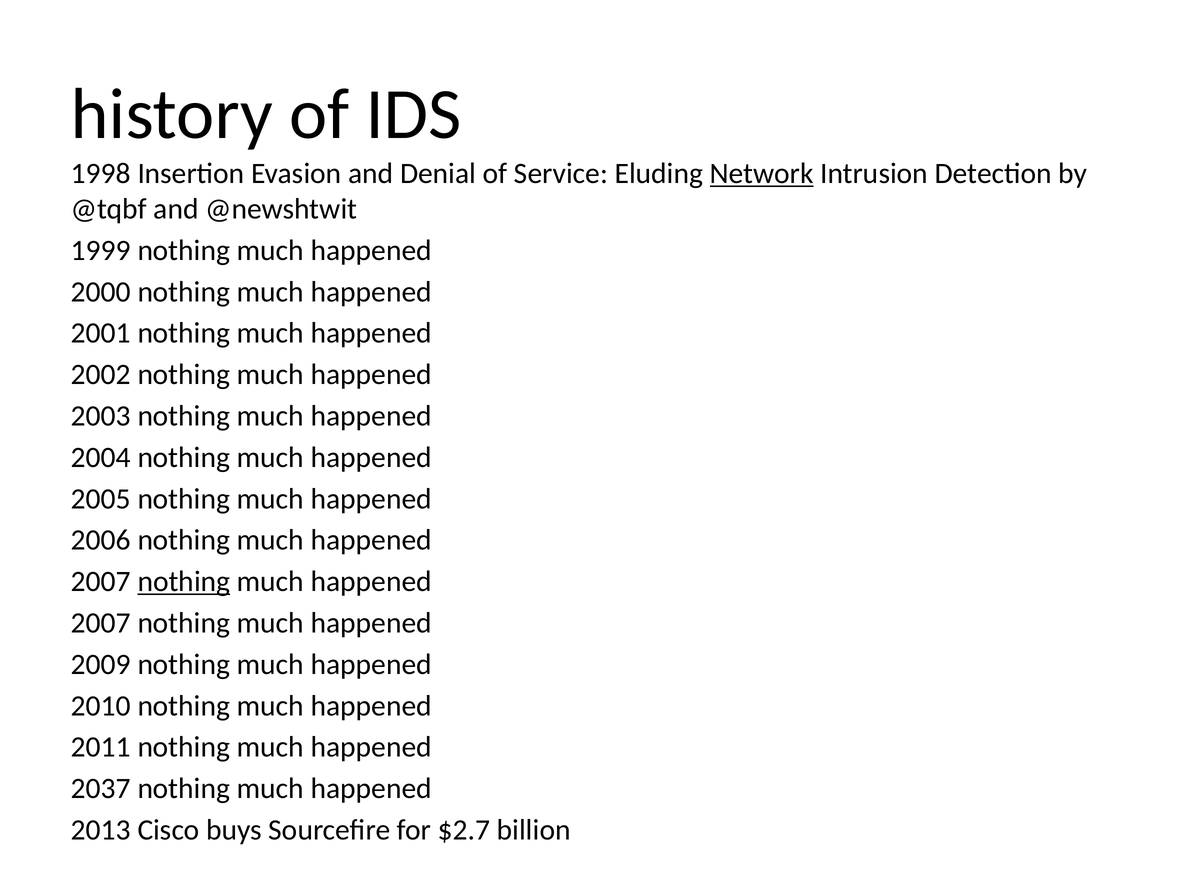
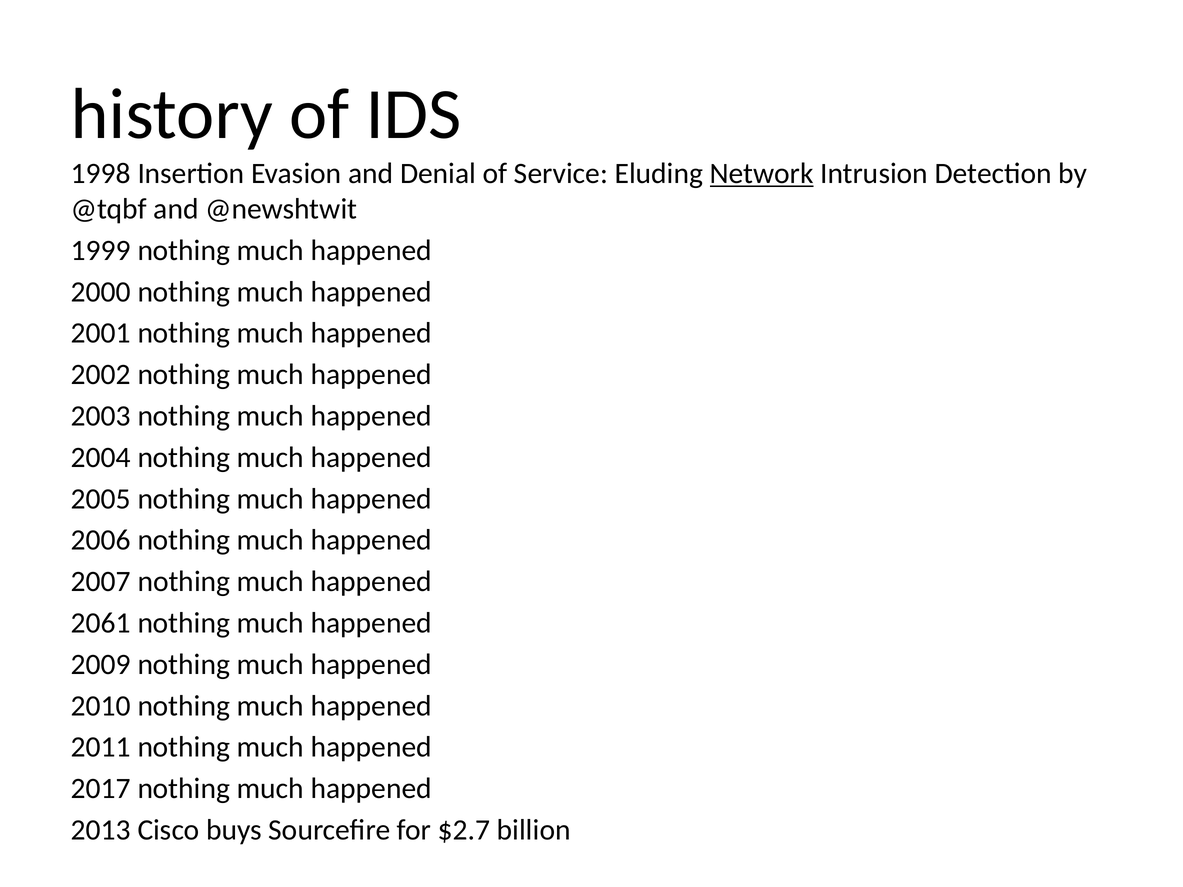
nothing at (184, 582) underline: present -> none
2007 at (101, 623): 2007 -> 2061
2037: 2037 -> 2017
